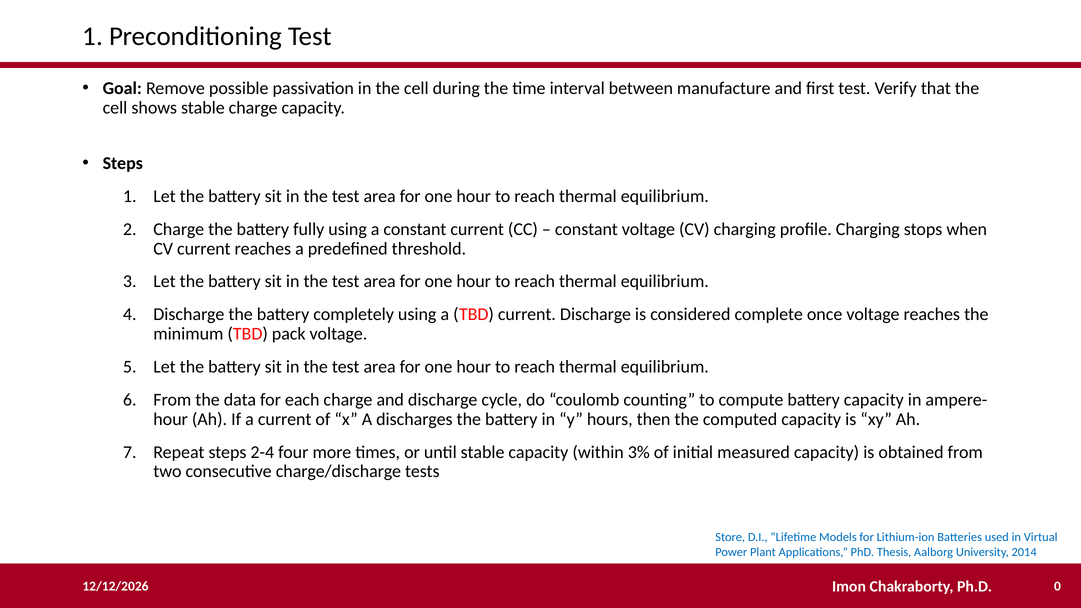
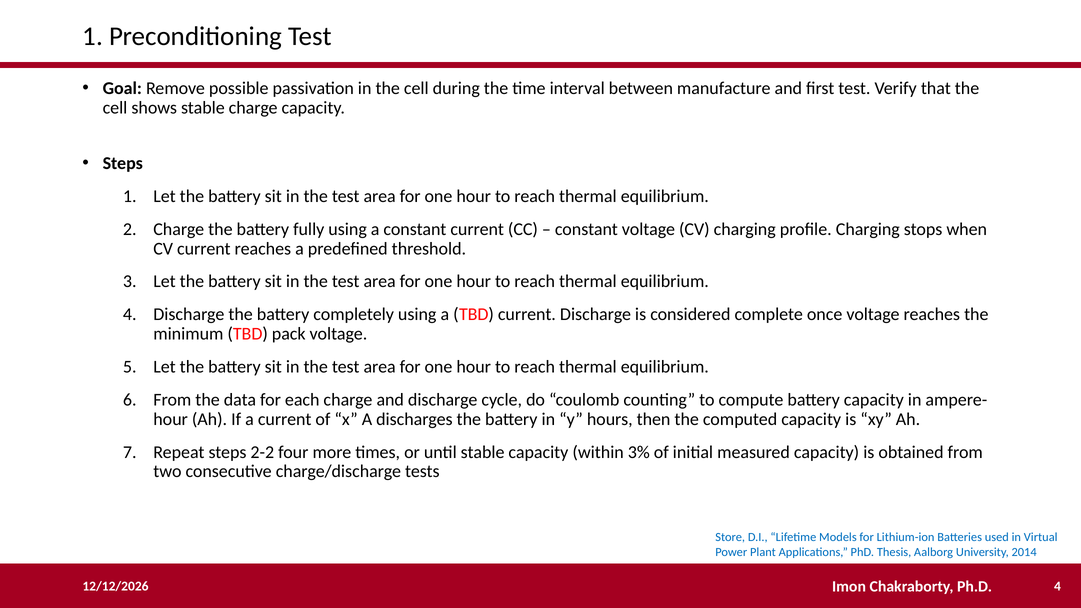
2-4: 2-4 -> 2-2
0 at (1057, 586): 0 -> 4
